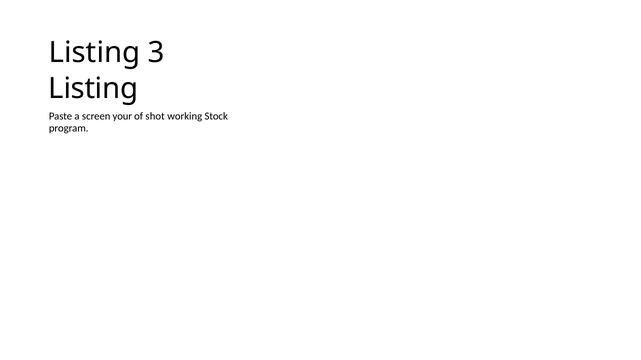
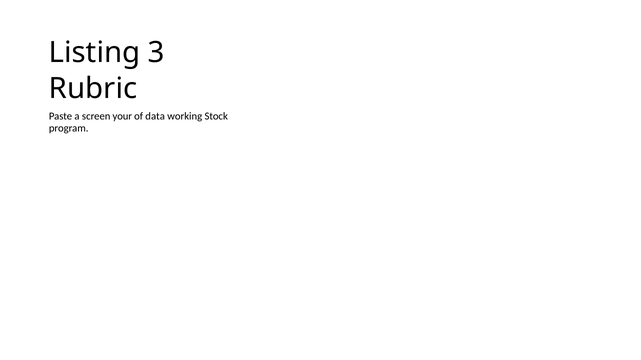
Listing at (93, 89): Listing -> Rubric
shot: shot -> data
